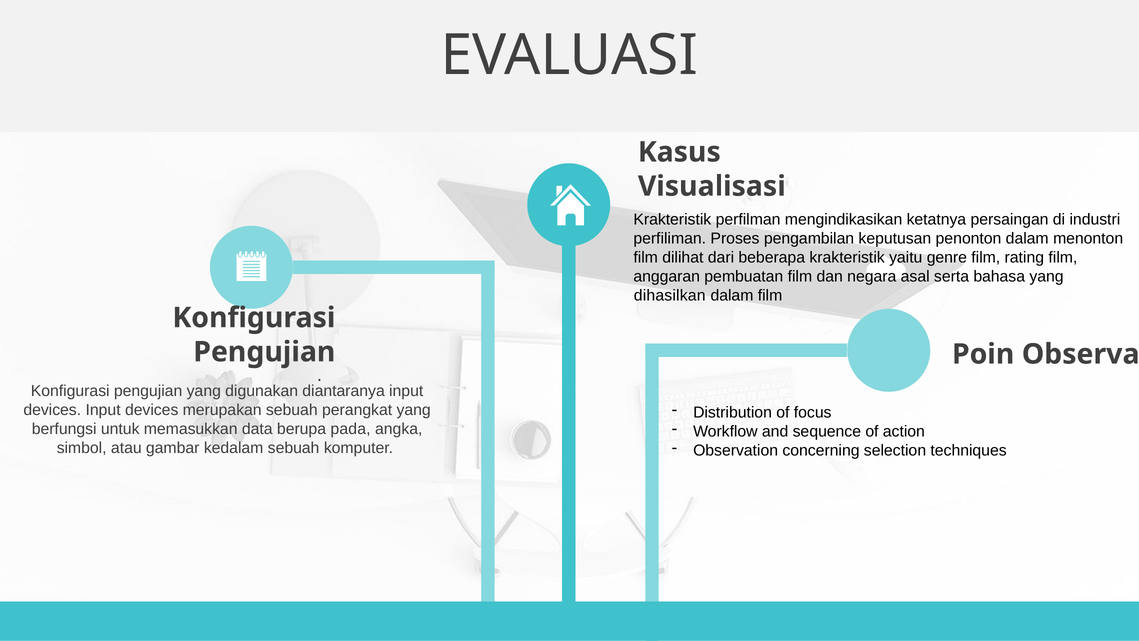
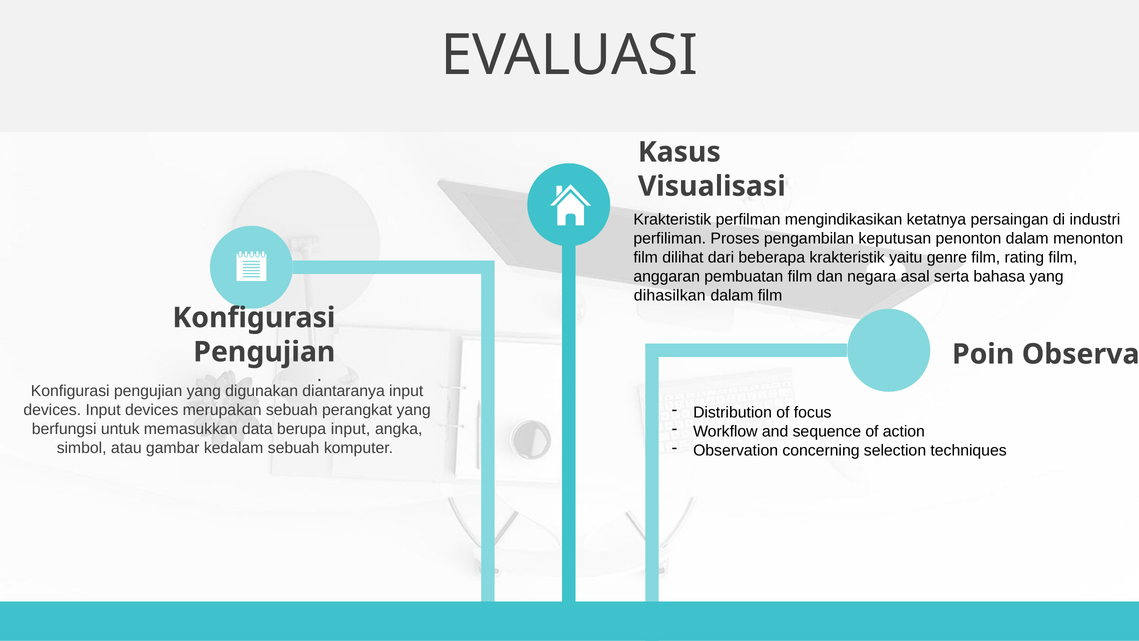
berupa pada: pada -> input
